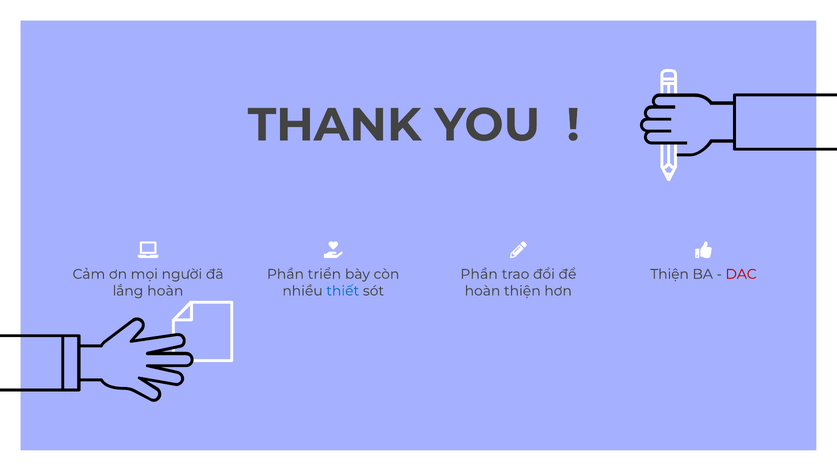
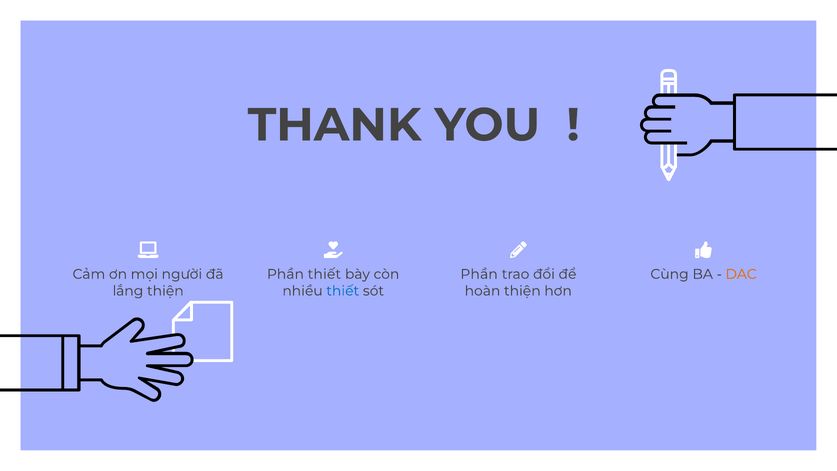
Phần triển: triển -> thiết
Thiện at (670, 274): Thiện -> Cùng
DAC colour: red -> orange
lắng hoàn: hoàn -> thiện
